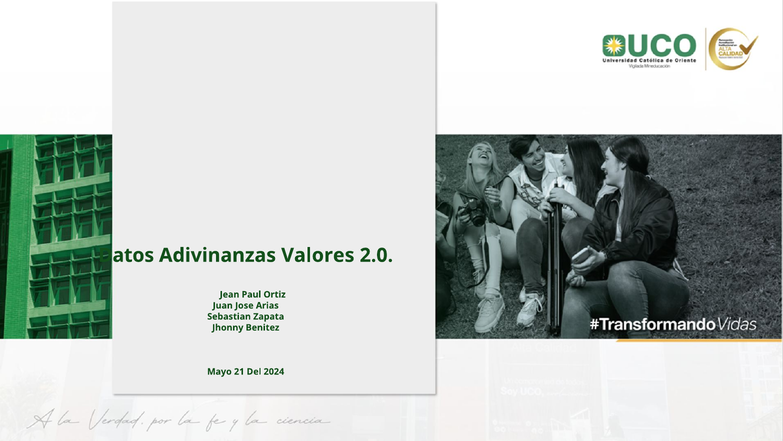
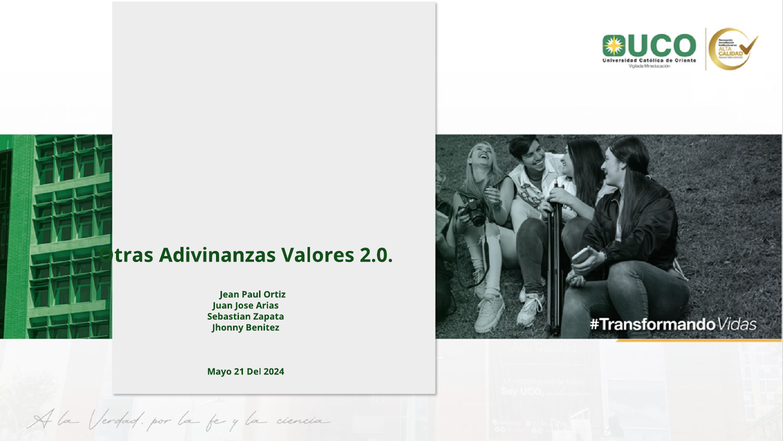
Datos: Datos -> Otras
